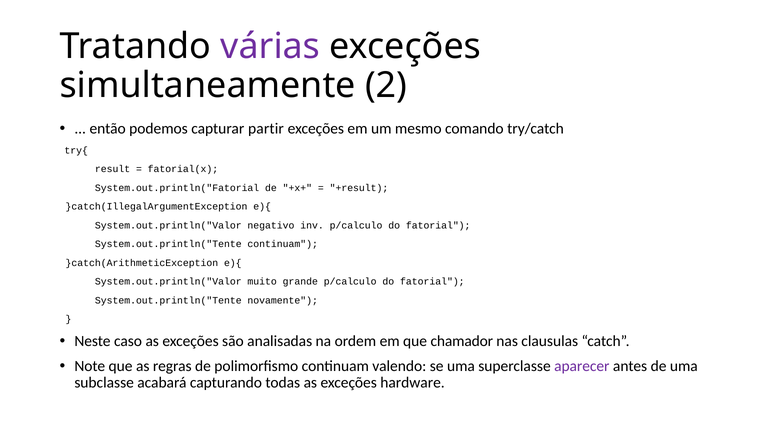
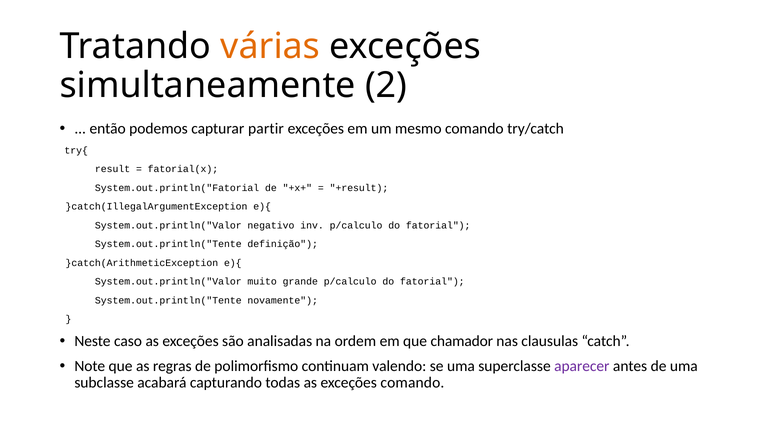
várias colour: purple -> orange
System.out.println("Tente continuam: continuam -> definição
exceções hardware: hardware -> comando
